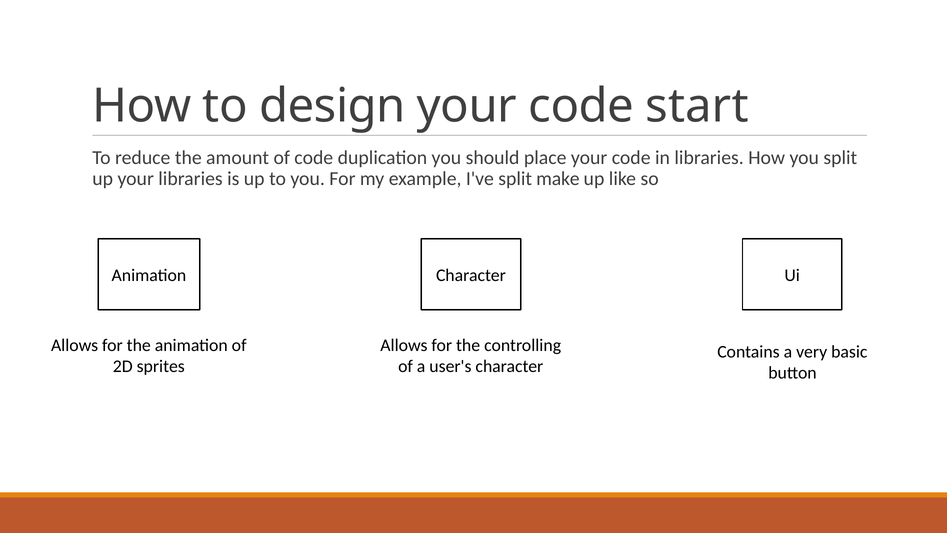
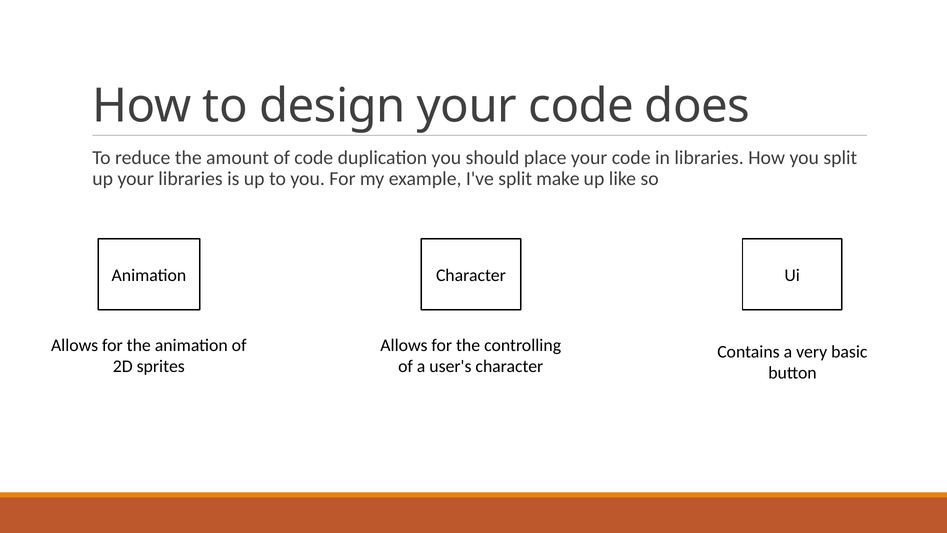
start: start -> does
